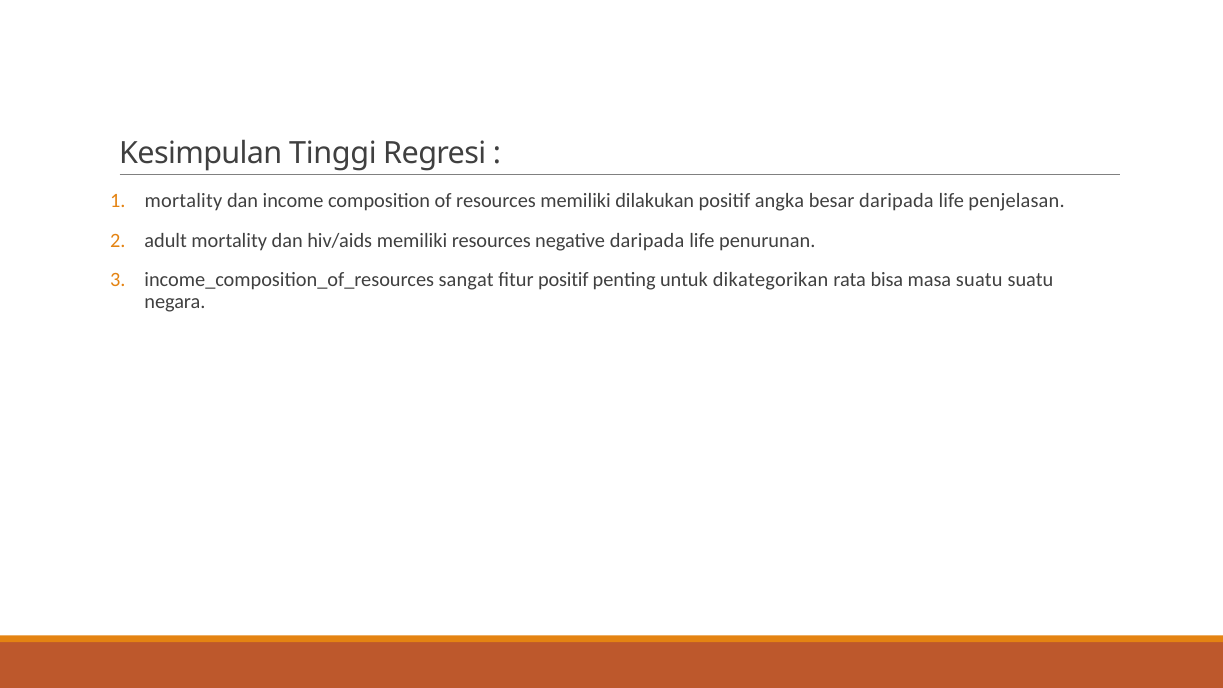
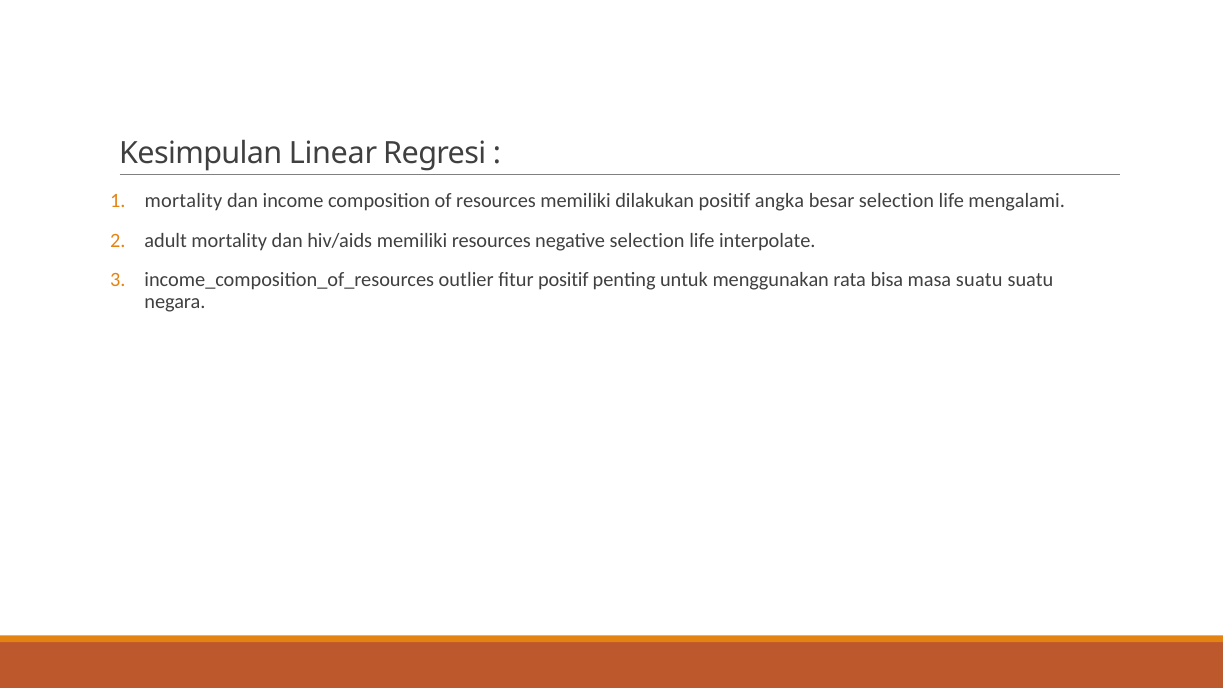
Tinggi: Tinggi -> Linear
besar daripada: daripada -> selection
penjelasan: penjelasan -> mengalami
negative daripada: daripada -> selection
penurunan: penurunan -> interpolate
sangat: sangat -> outlier
dikategorikan: dikategorikan -> menggunakan
